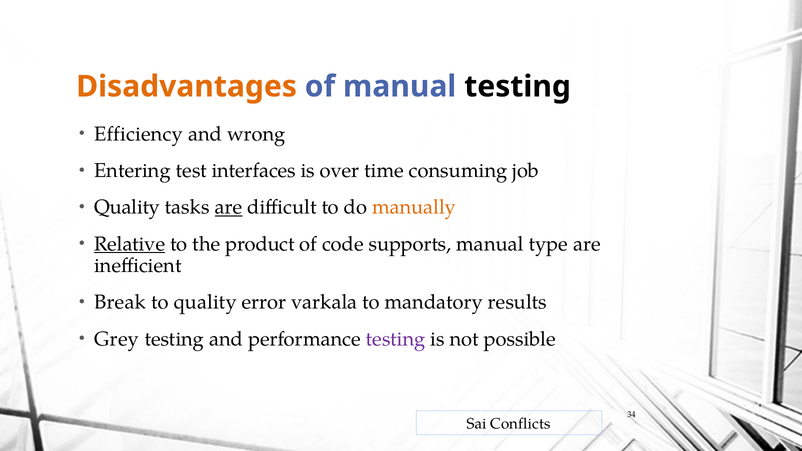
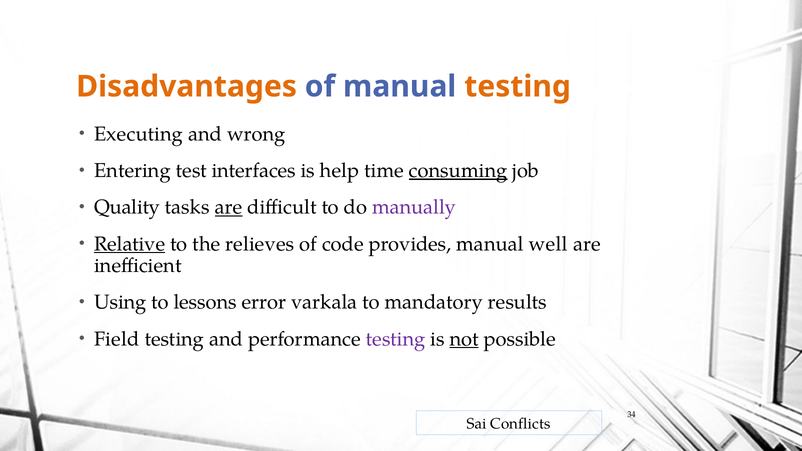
testing at (518, 87) colour: black -> orange
Efficiency: Efficiency -> Executing
over: over -> help
consuming underline: none -> present
manually colour: orange -> purple
product: product -> relieves
supports: supports -> provides
type: type -> well
Break: Break -> Using
to quality: quality -> lessons
Grey: Grey -> Field
not underline: none -> present
